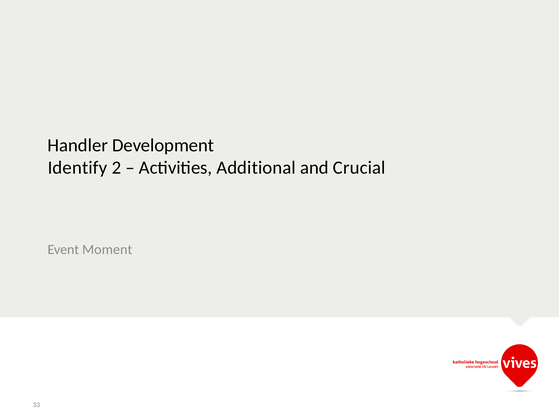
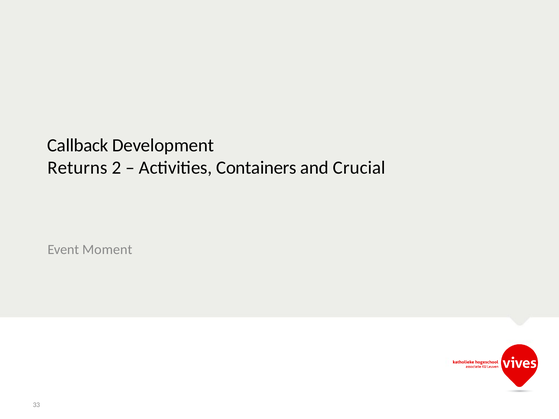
Handler: Handler -> Callback
Identify: Identify -> Returns
Additional: Additional -> Containers
